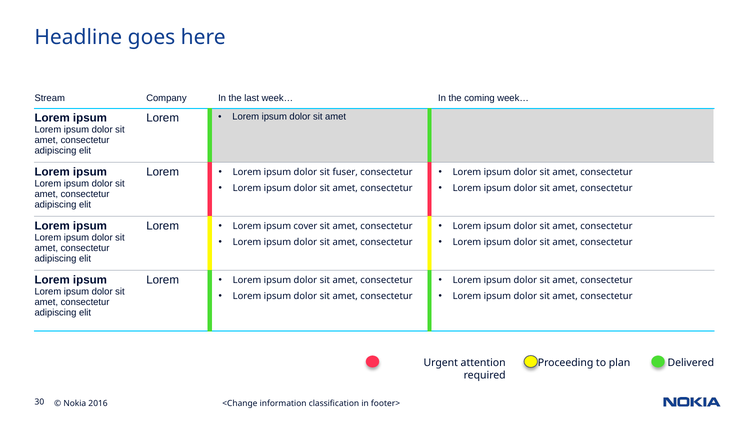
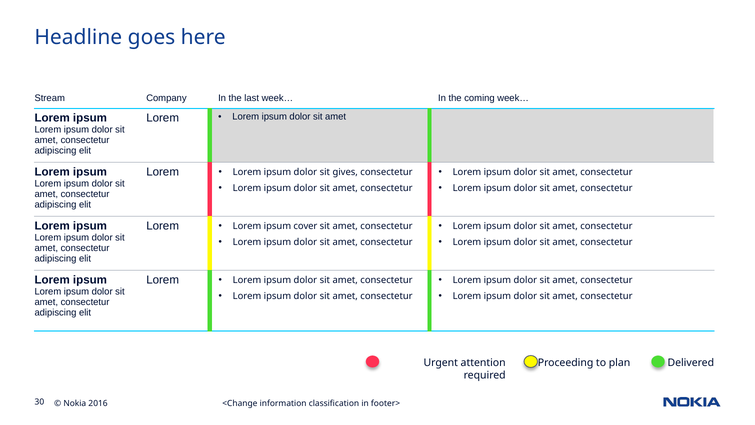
fuser: fuser -> gives
